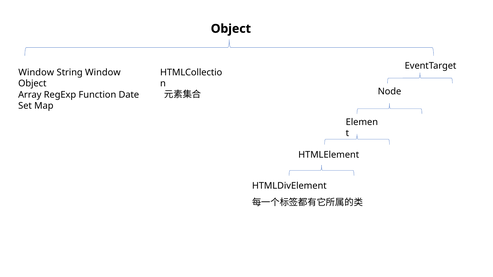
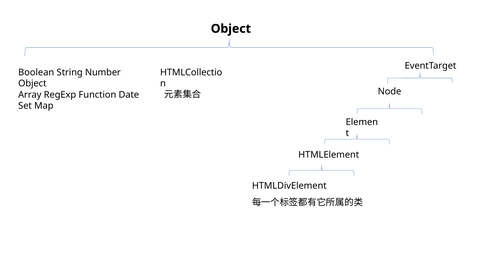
Window at (36, 73): Window -> Boolean
String Window: Window -> Number
